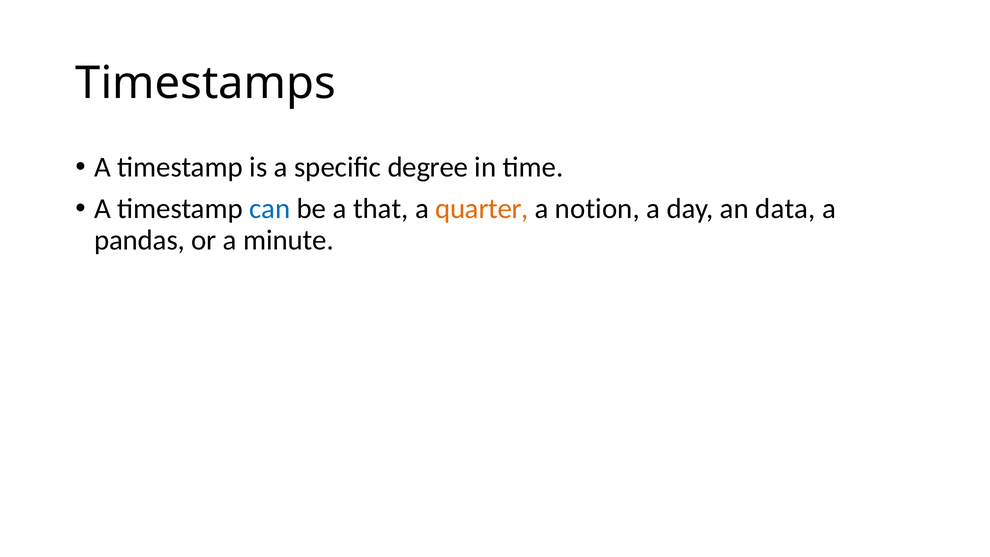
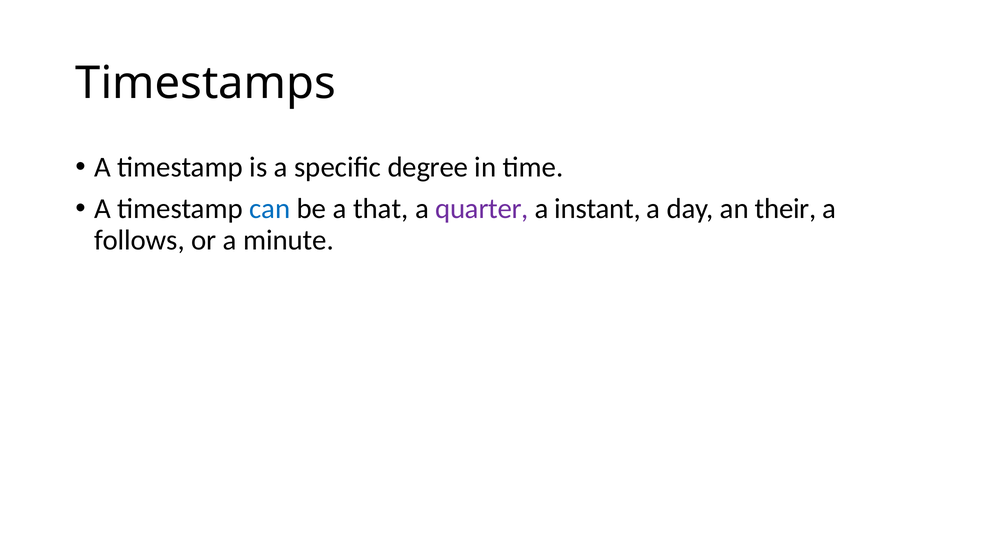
quarter colour: orange -> purple
notion: notion -> instant
data: data -> their
pandas: pandas -> follows
